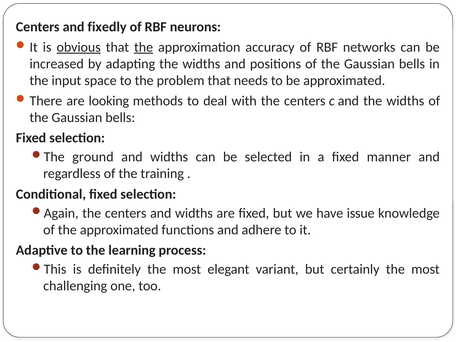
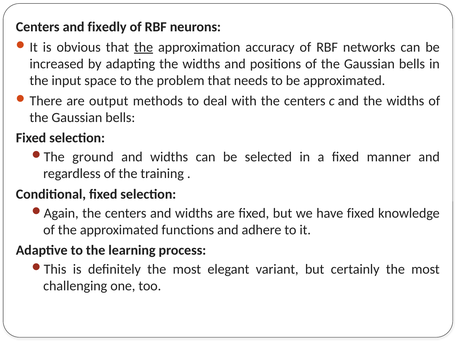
obvious underline: present -> none
looking: looking -> output
have issue: issue -> fixed
